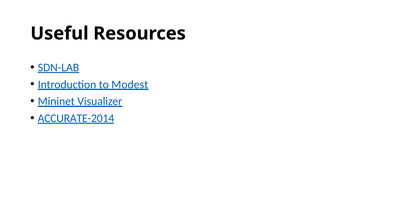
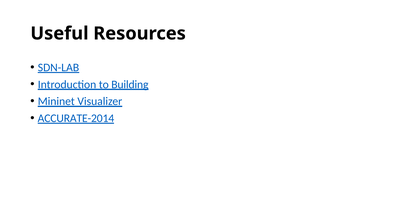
Modest: Modest -> Building
